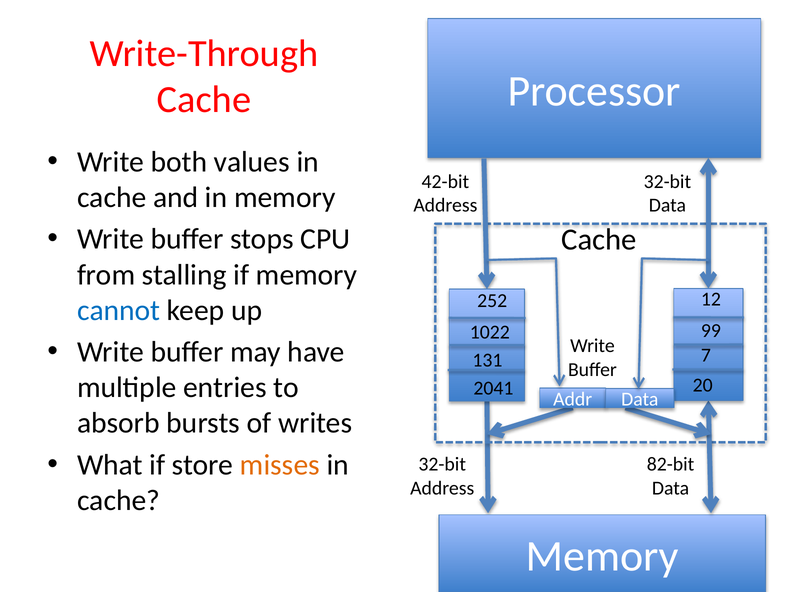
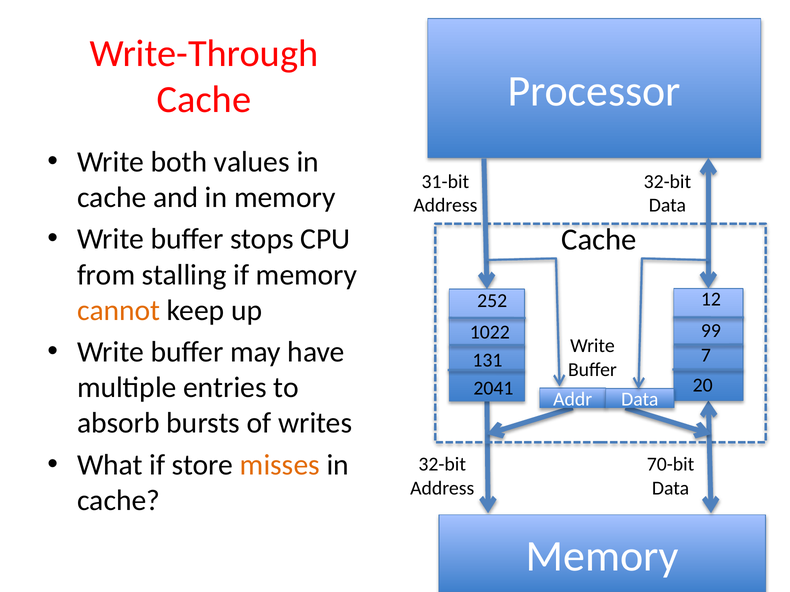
42-bit: 42-bit -> 31-bit
cannot colour: blue -> orange
82-bit: 82-bit -> 70-bit
